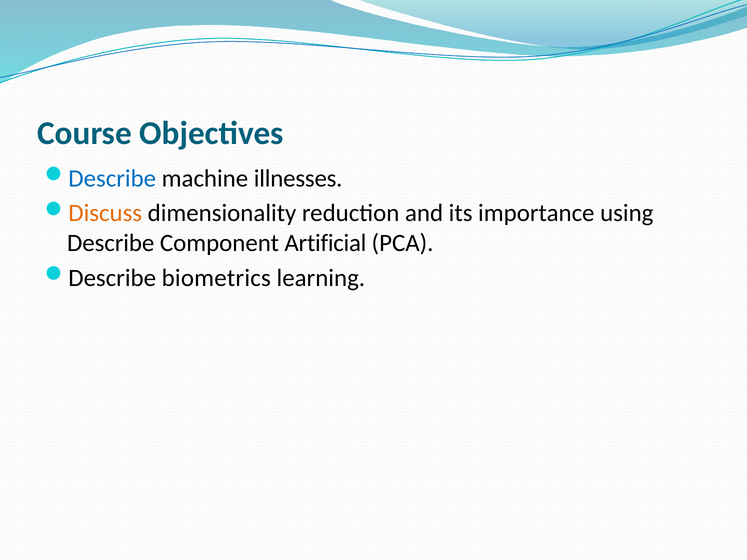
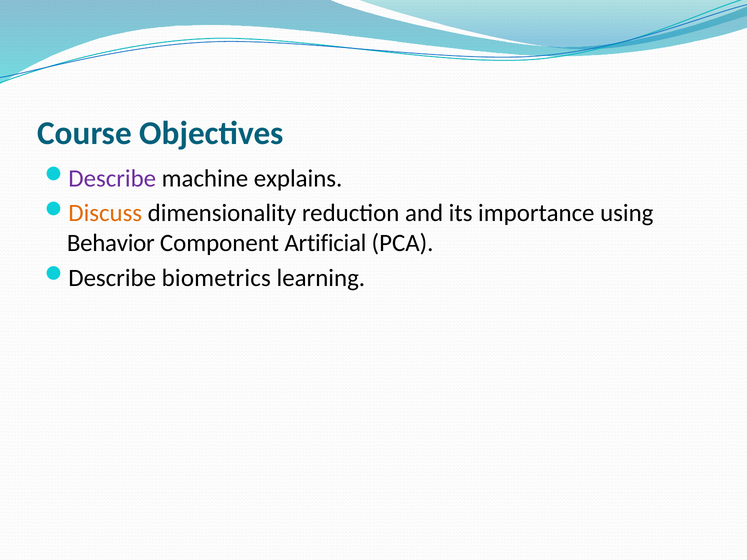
Describe at (112, 178) colour: blue -> purple
illnesses: illnesses -> explains
Describe at (111, 243): Describe -> Behavior
